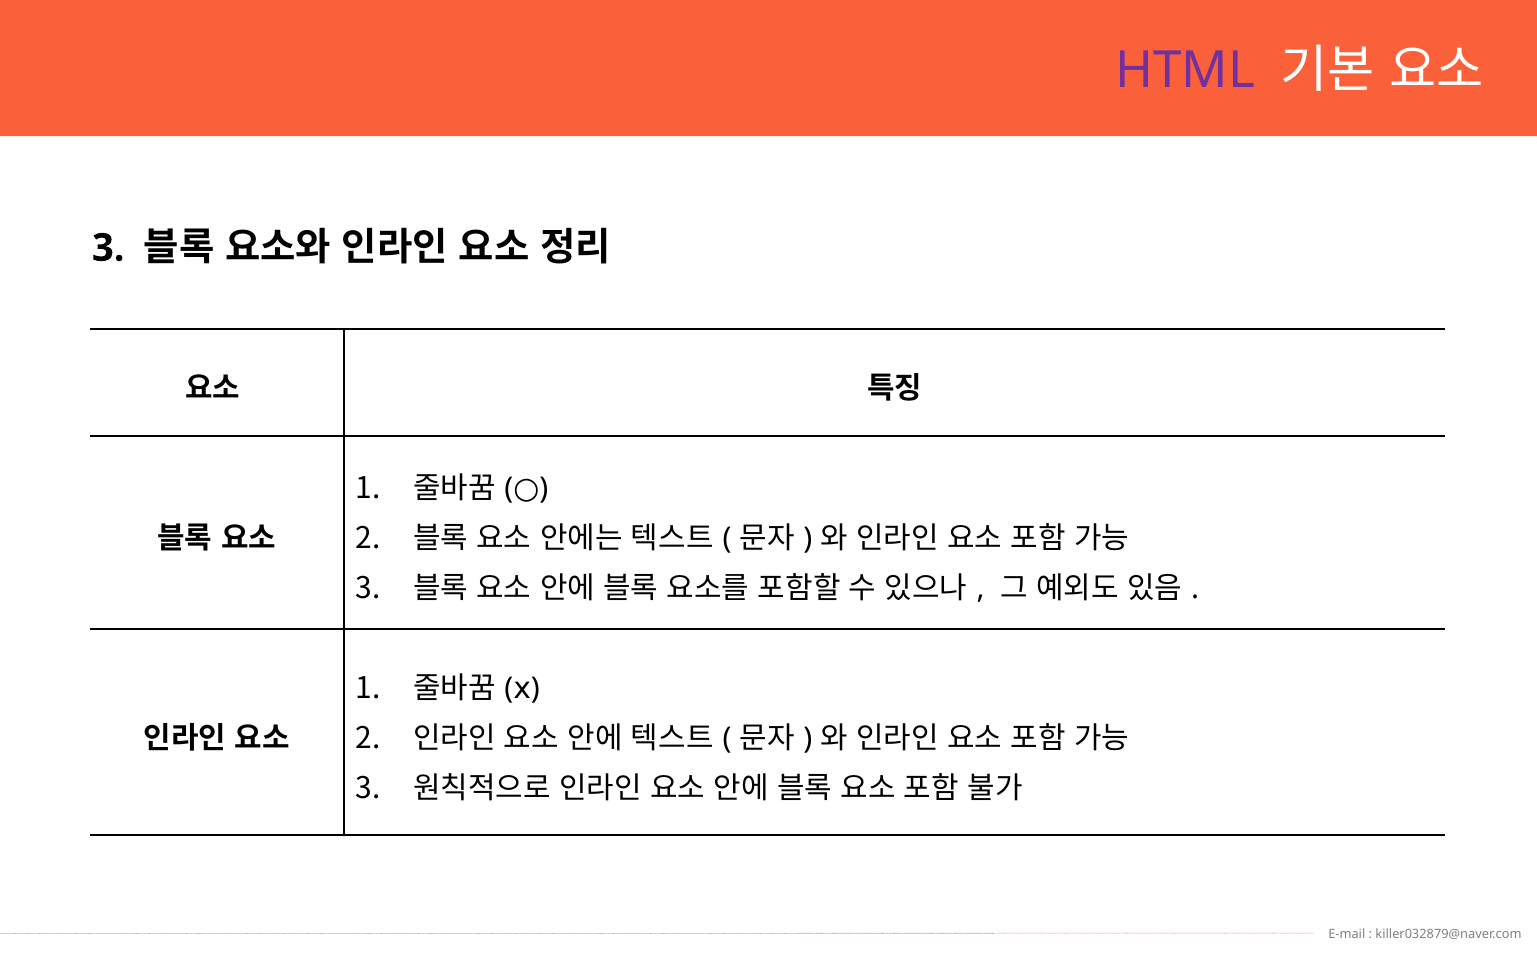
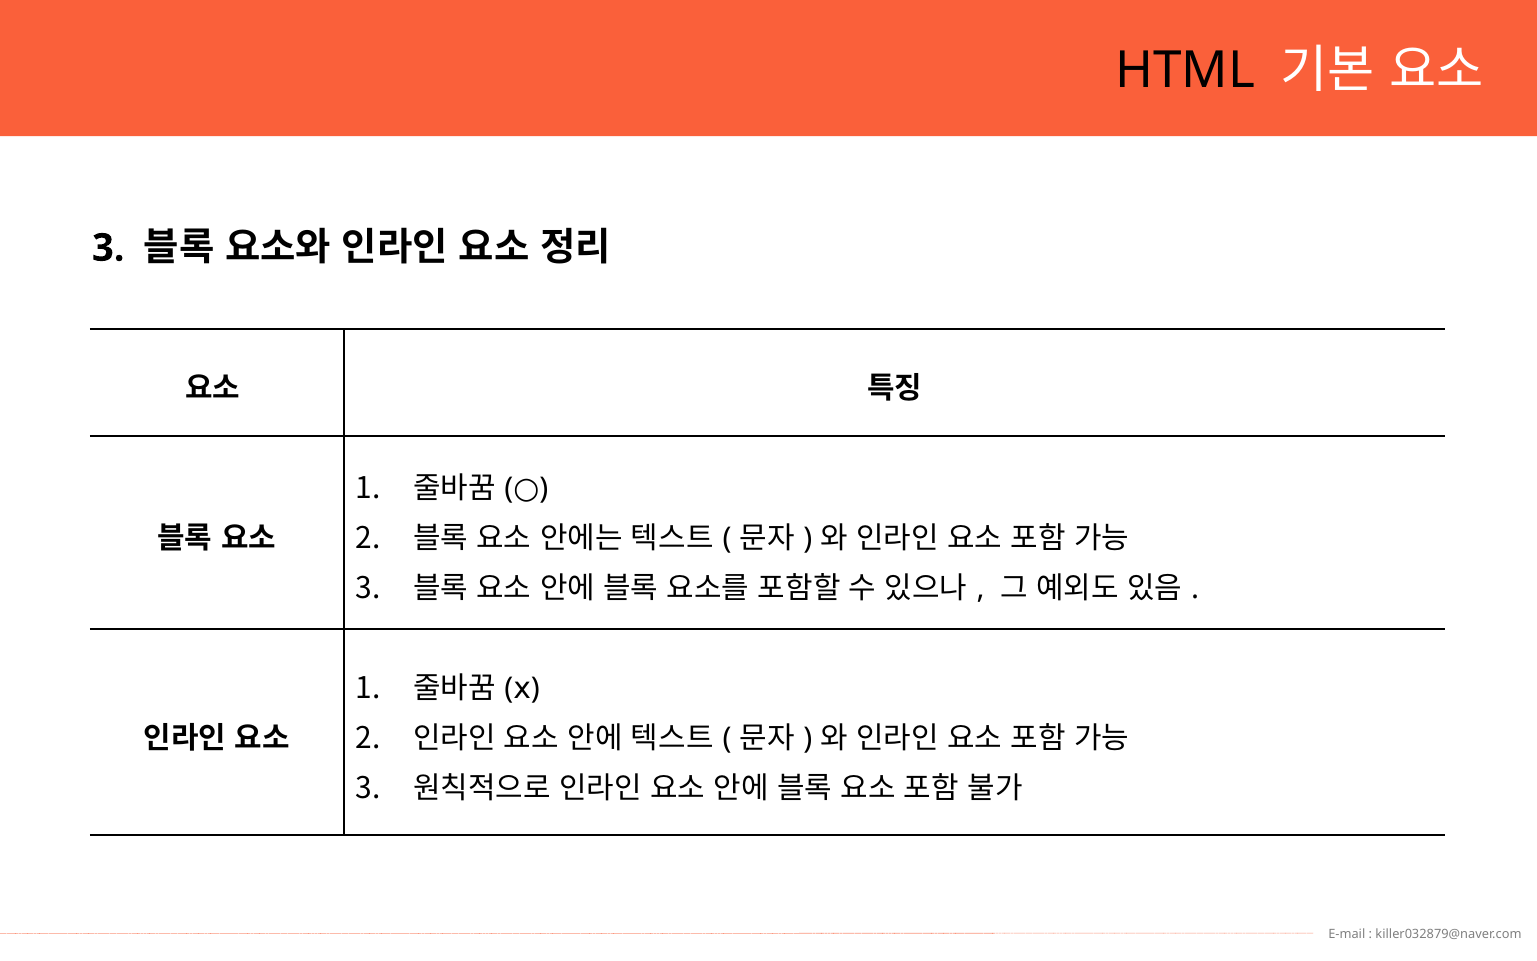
HTML colour: purple -> black
